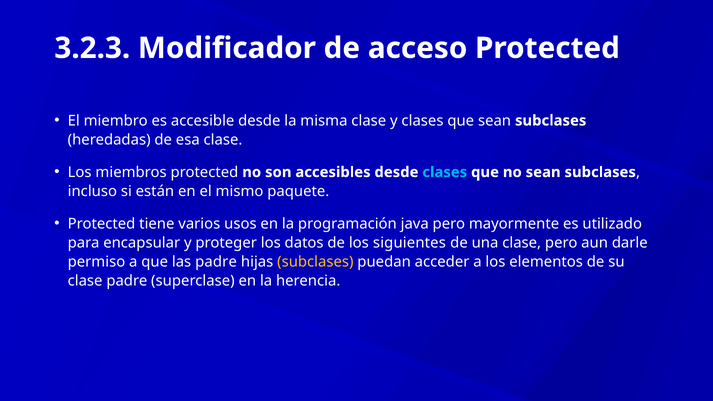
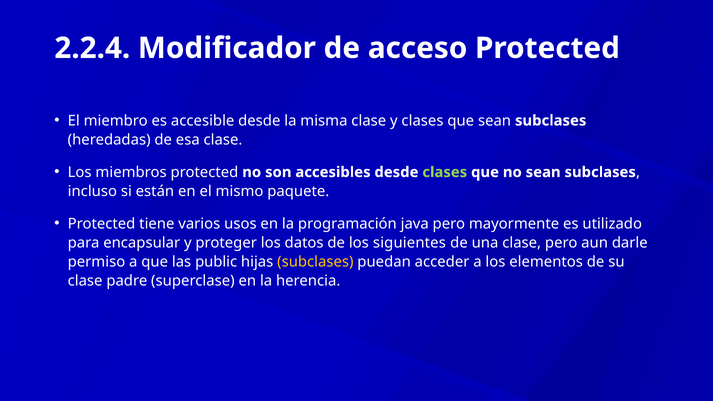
3.2.3: 3.2.3 -> 2.2.4
clases at (445, 172) colour: light blue -> light green
las padre: padre -> public
